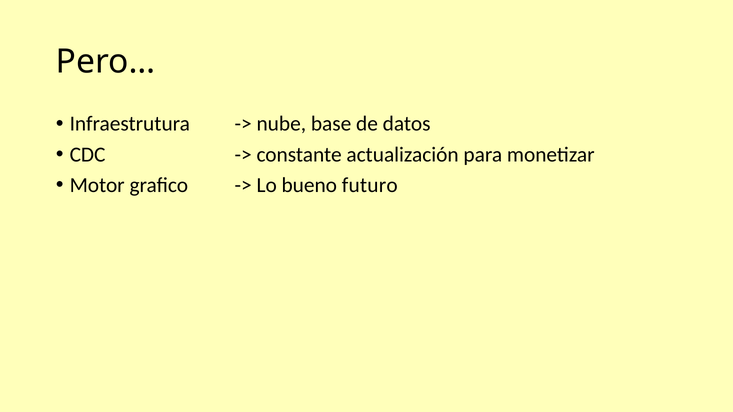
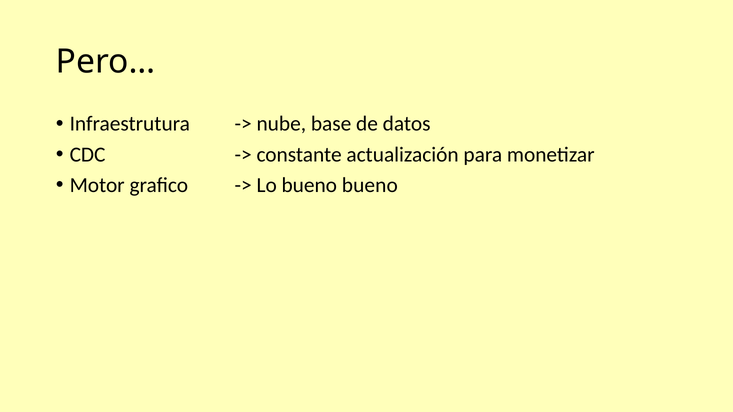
bueno futuro: futuro -> bueno
